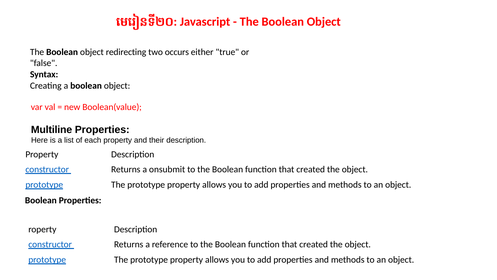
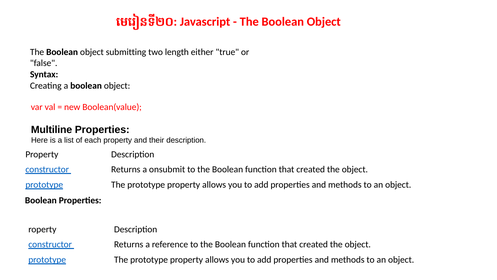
redirecting: redirecting -> submitting
occurs: occurs -> length
